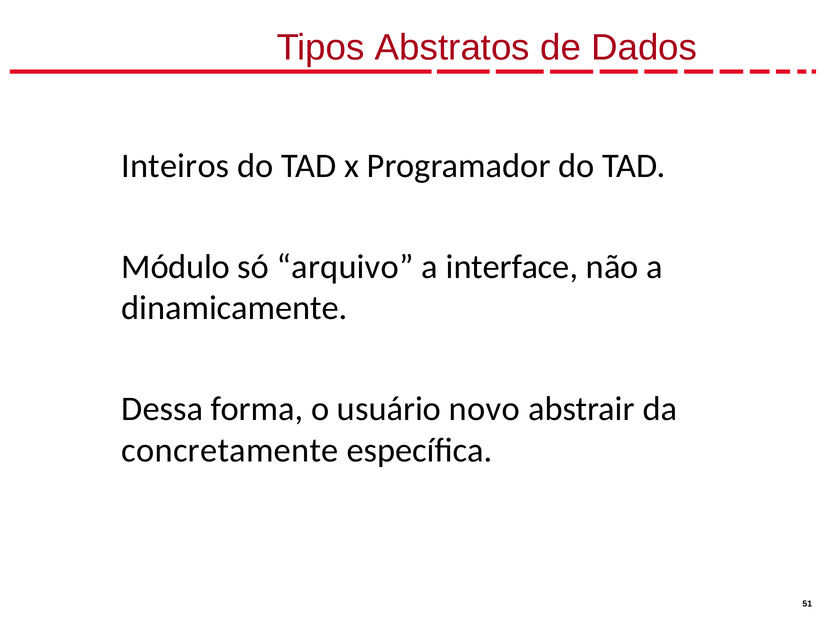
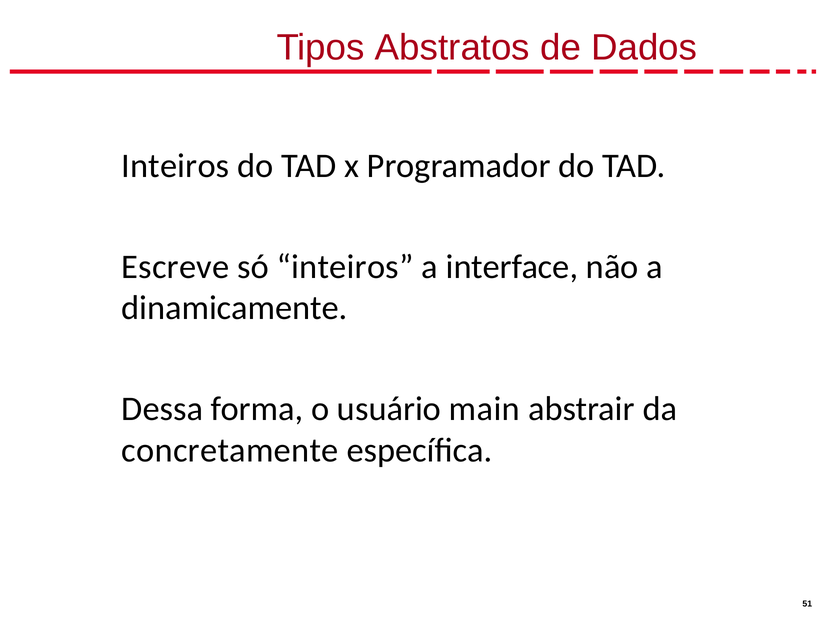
Módulo: Módulo -> Escreve
só arquivo: arquivo -> inteiros
novo: novo -> main
